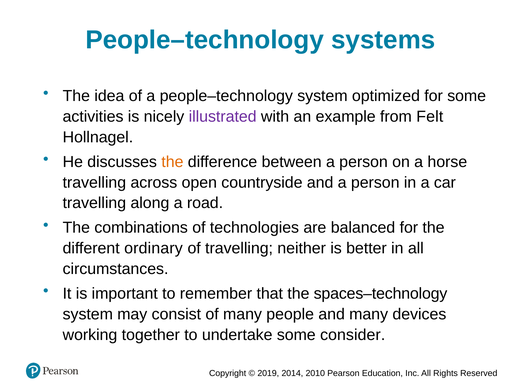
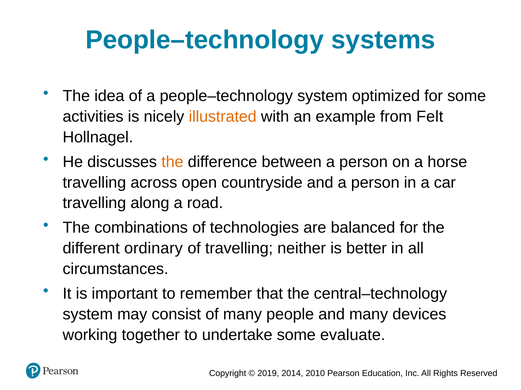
illustrated colour: purple -> orange
spaces–technology: spaces–technology -> central–technology
consider: consider -> evaluate
